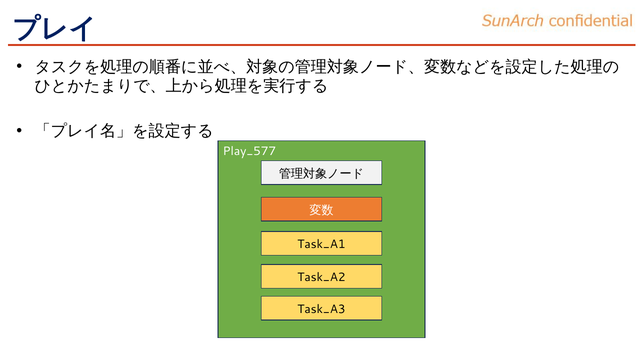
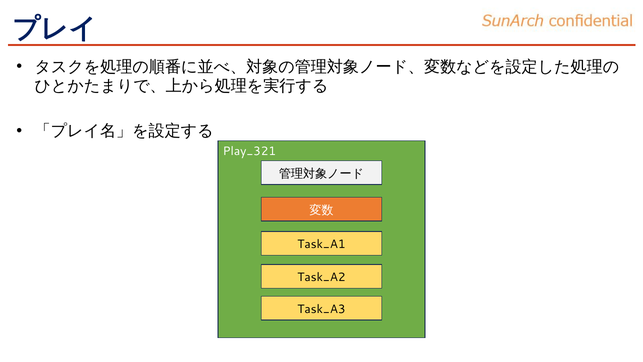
Play_577: Play_577 -> Play_321
